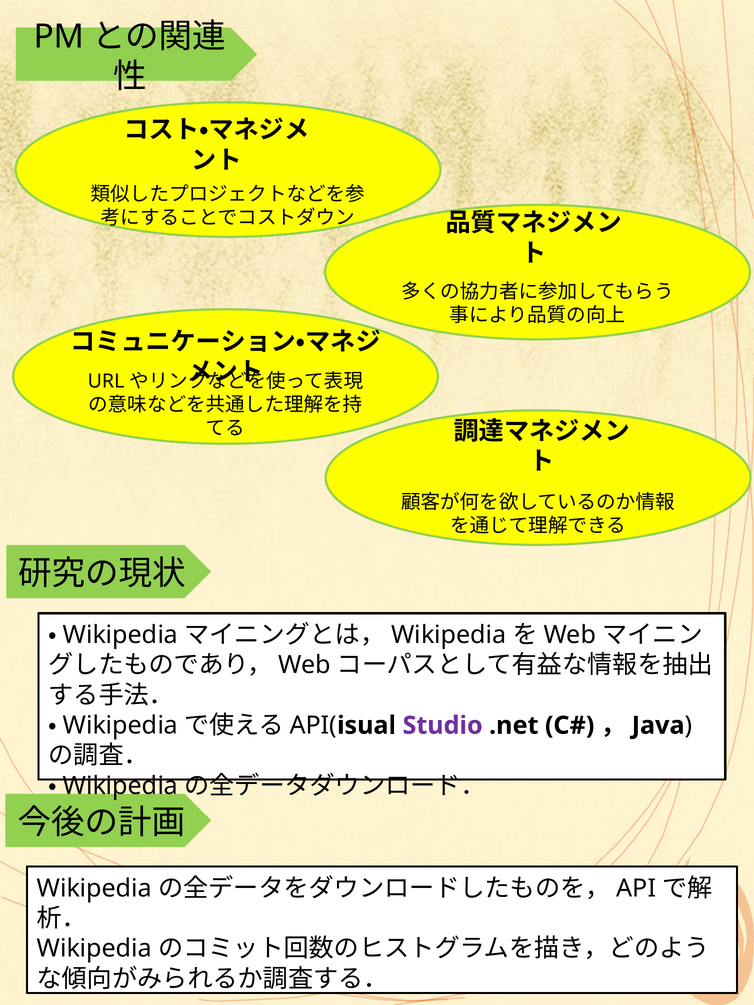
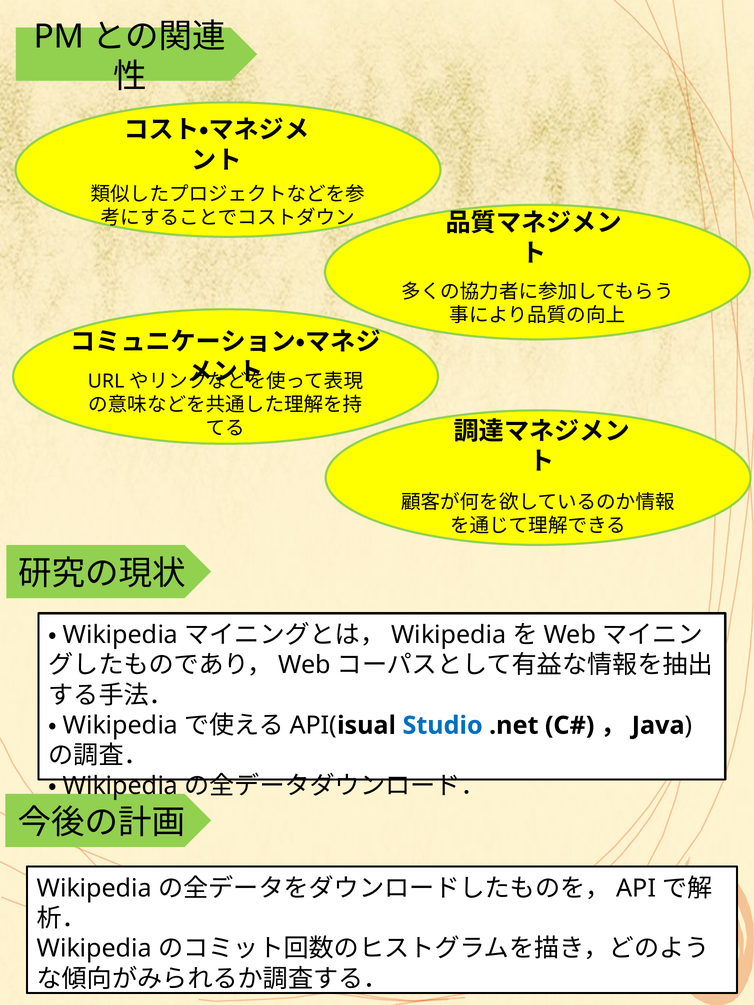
Studio colour: purple -> blue
